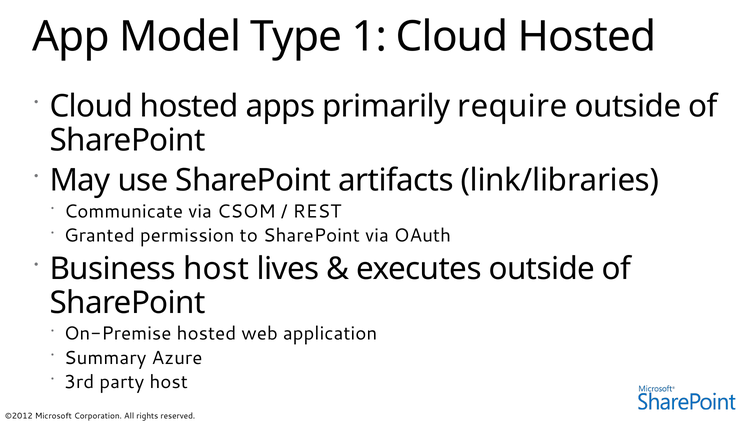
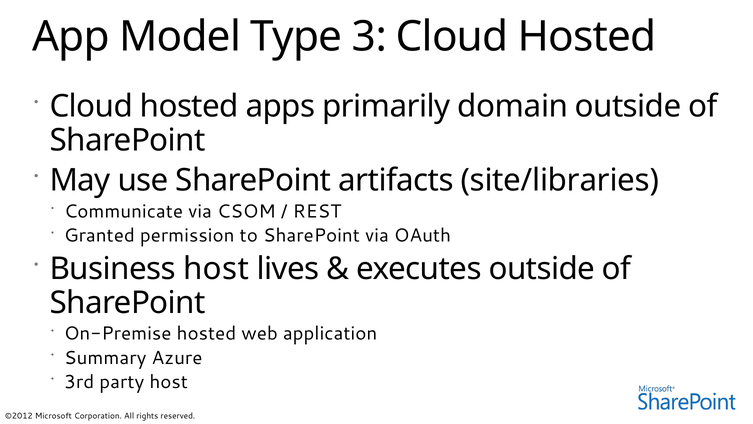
1: 1 -> 3
require: require -> domain
link/libraries: link/libraries -> site/libraries
